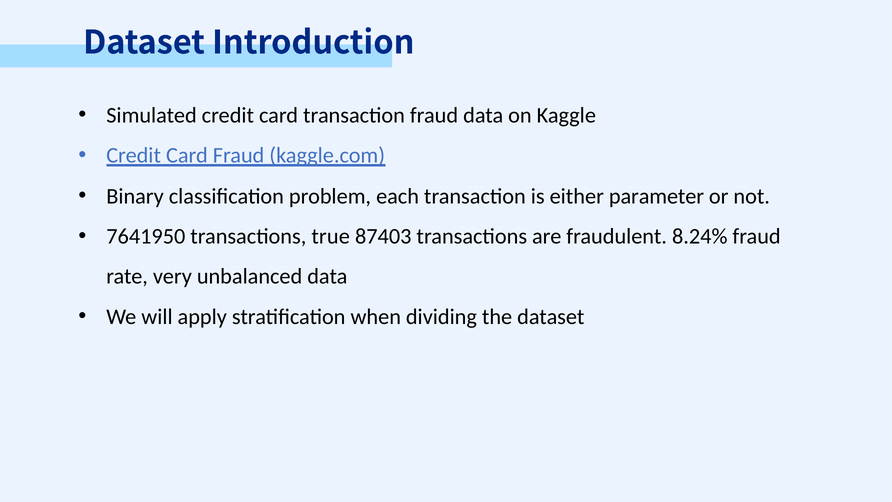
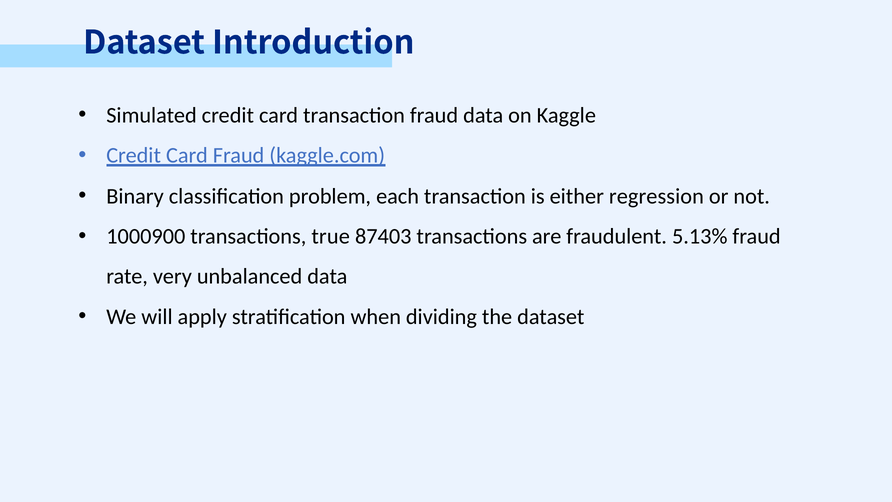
parameter: parameter -> regression
7641950: 7641950 -> 1000900
8.24%: 8.24% -> 5.13%
